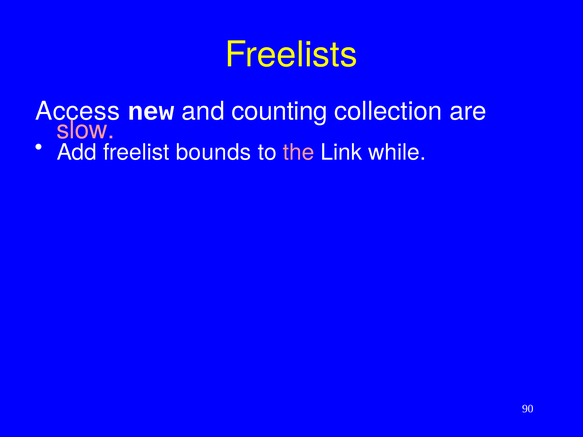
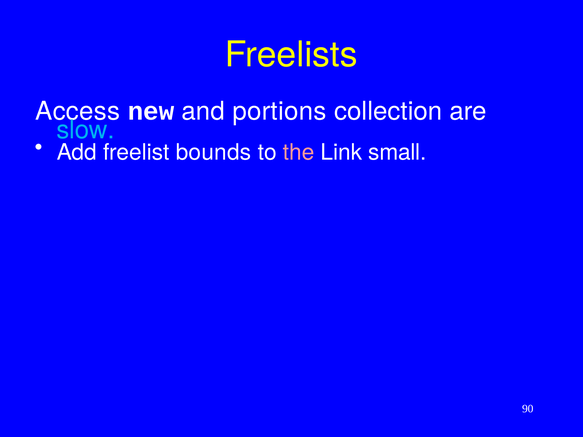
counting: counting -> portions
slow colour: pink -> light blue
while: while -> small
